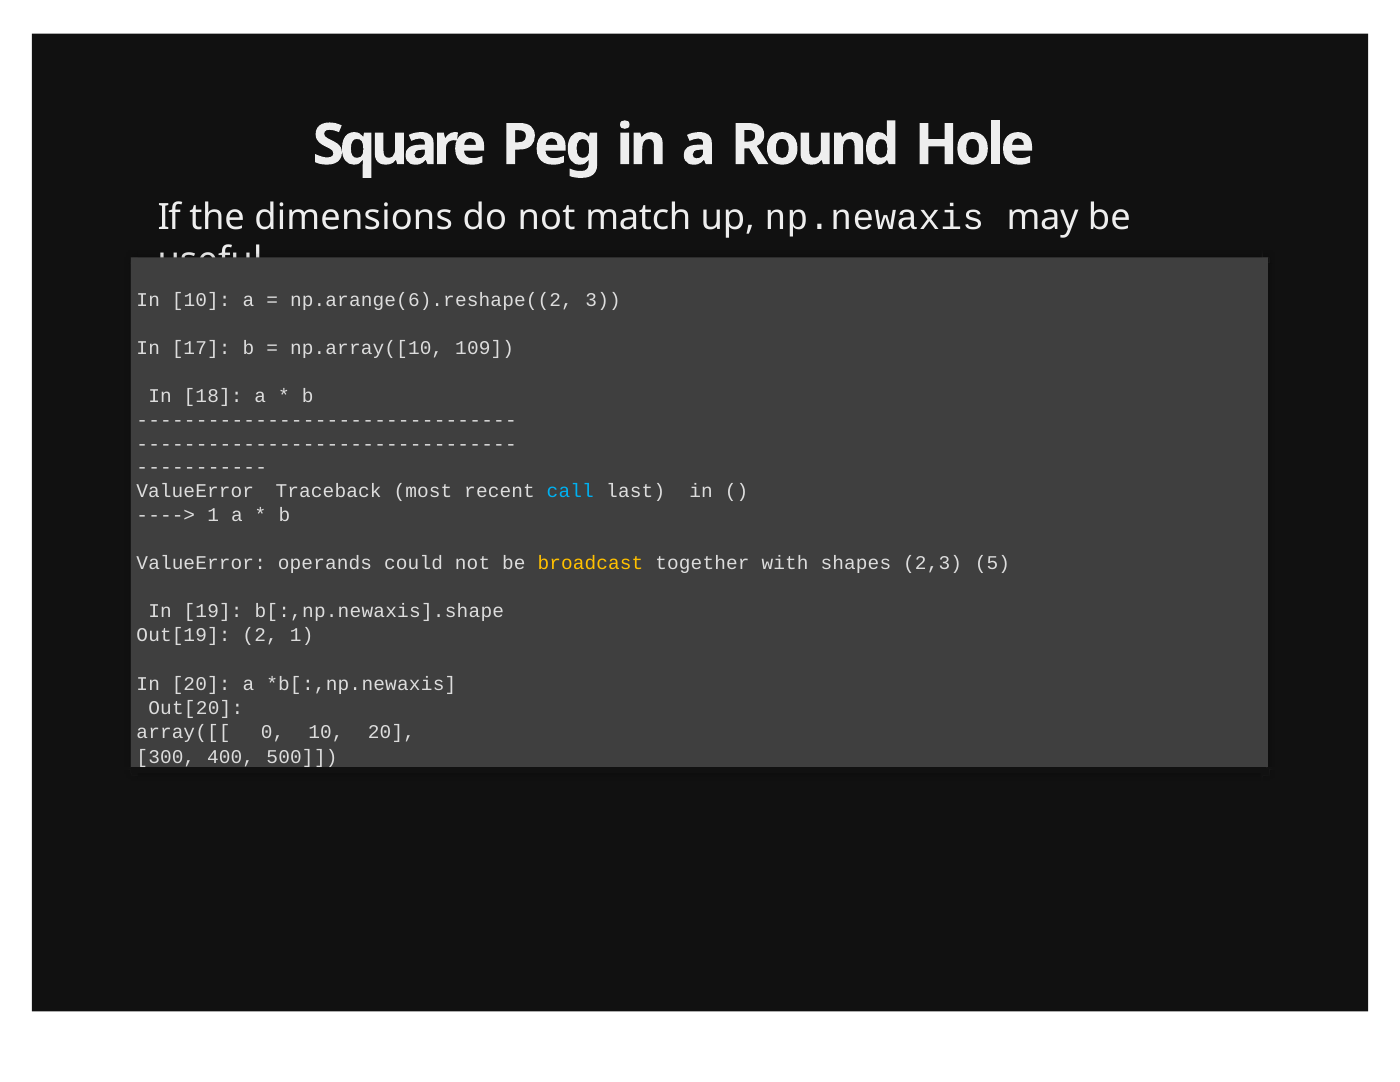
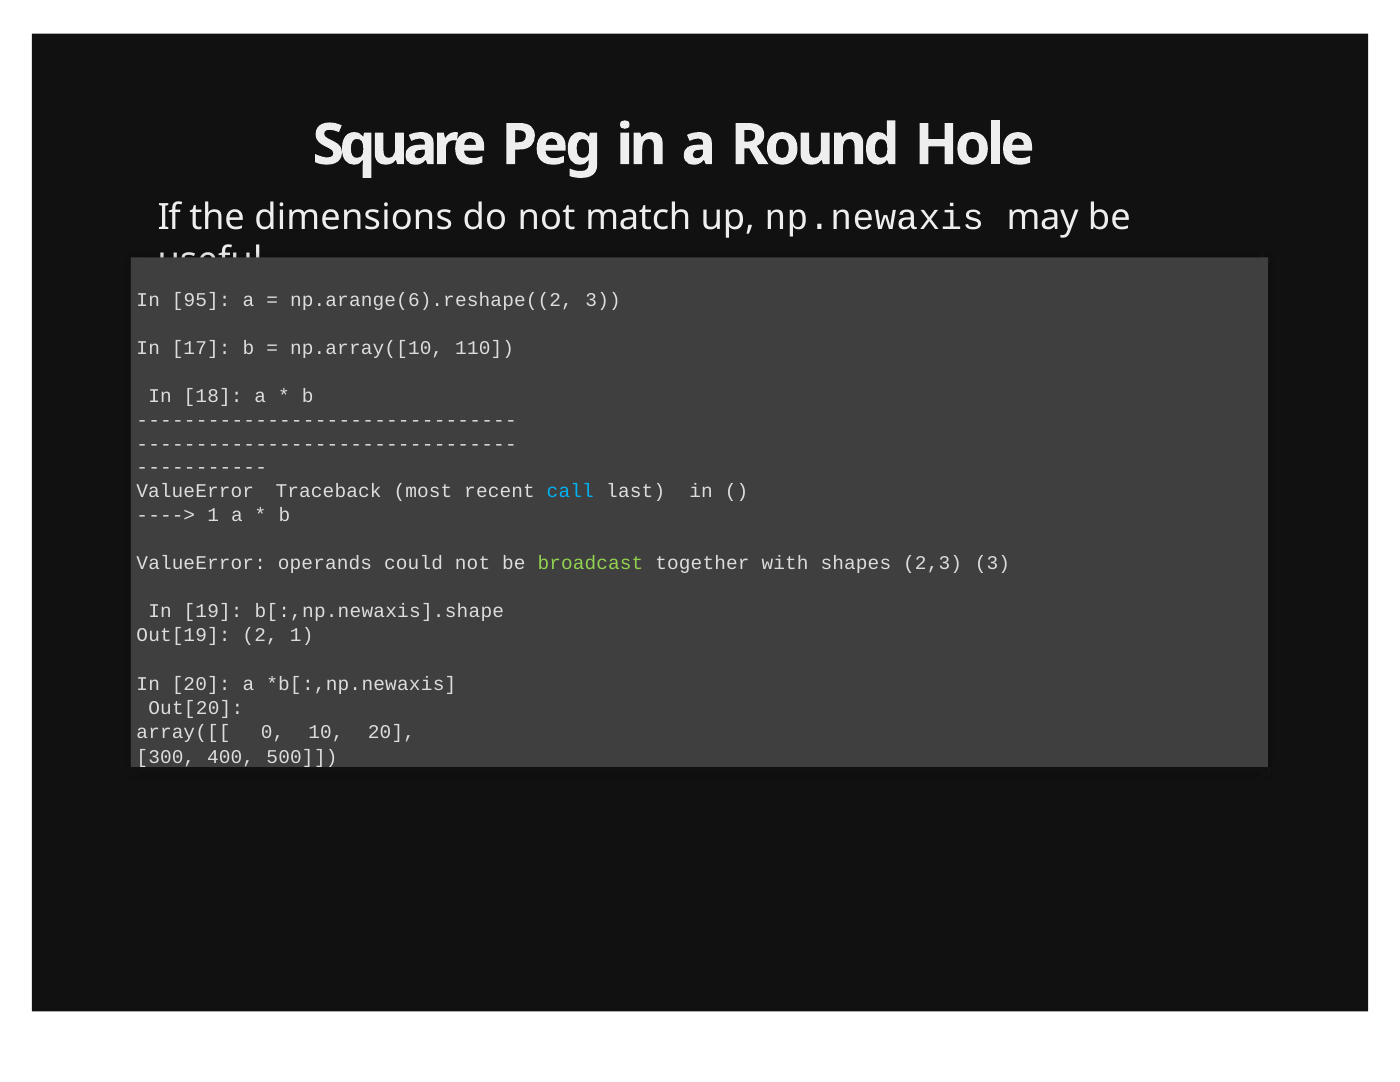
In 10: 10 -> 95
109: 109 -> 110
broadcast colour: yellow -> light green
2,3 5: 5 -> 3
